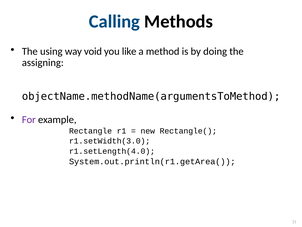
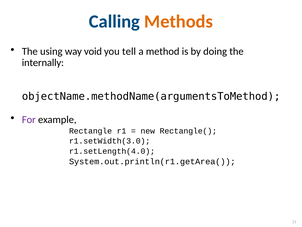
Methods colour: black -> orange
like: like -> tell
assigning: assigning -> internally
